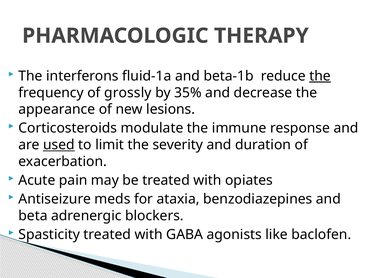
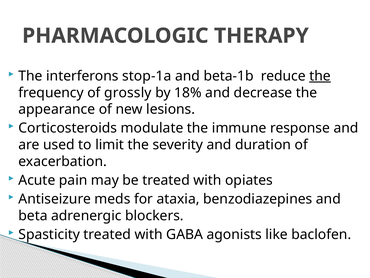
fluid-1a: fluid-1a -> stop-1a
35%: 35% -> 18%
used underline: present -> none
